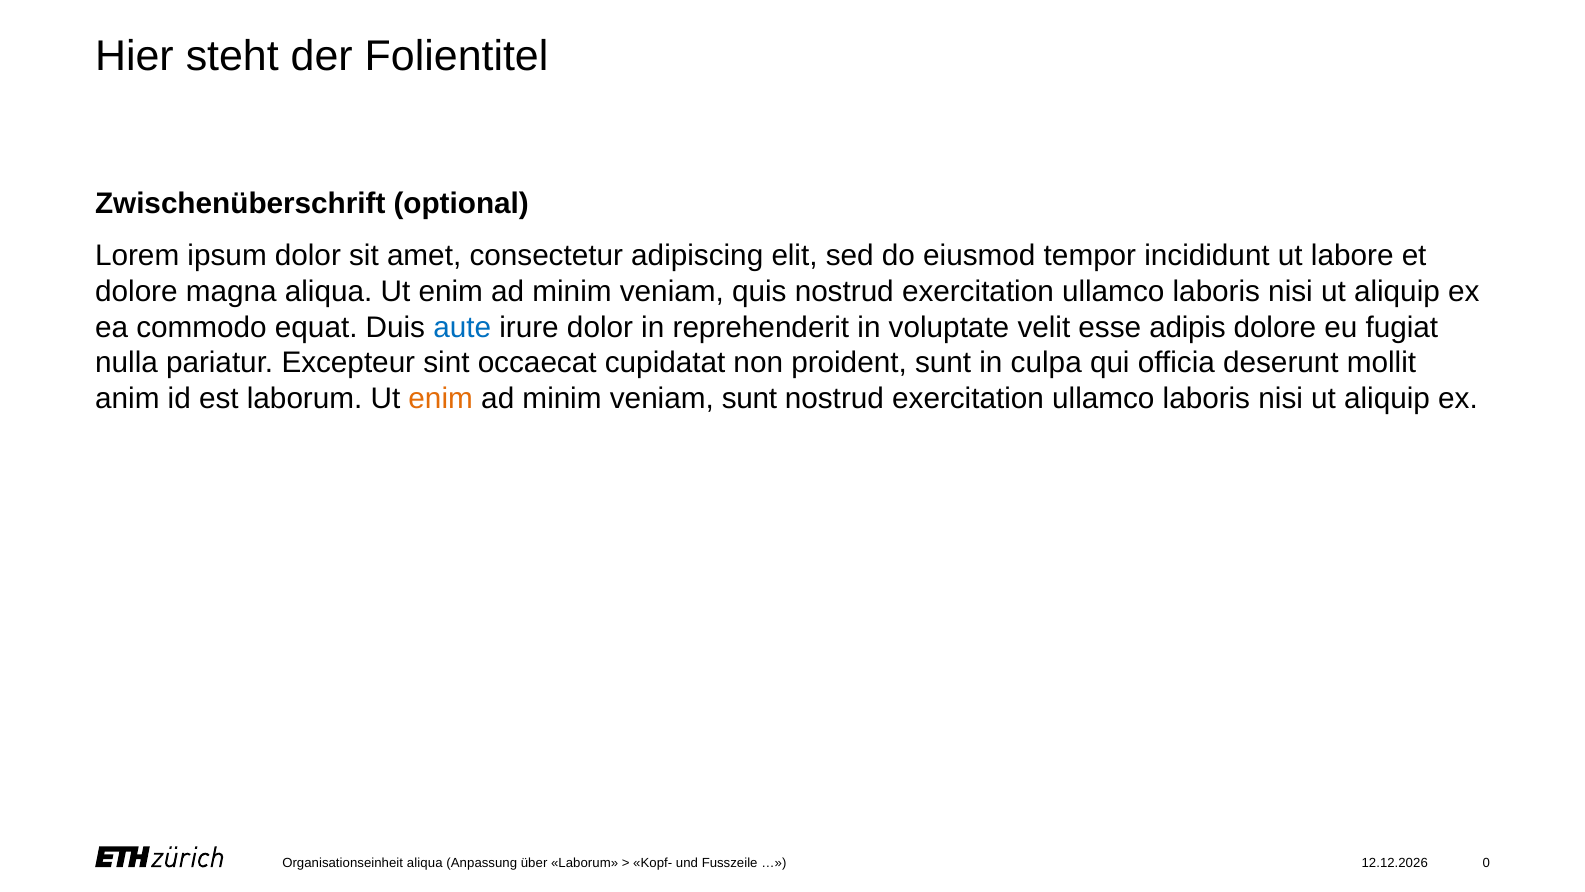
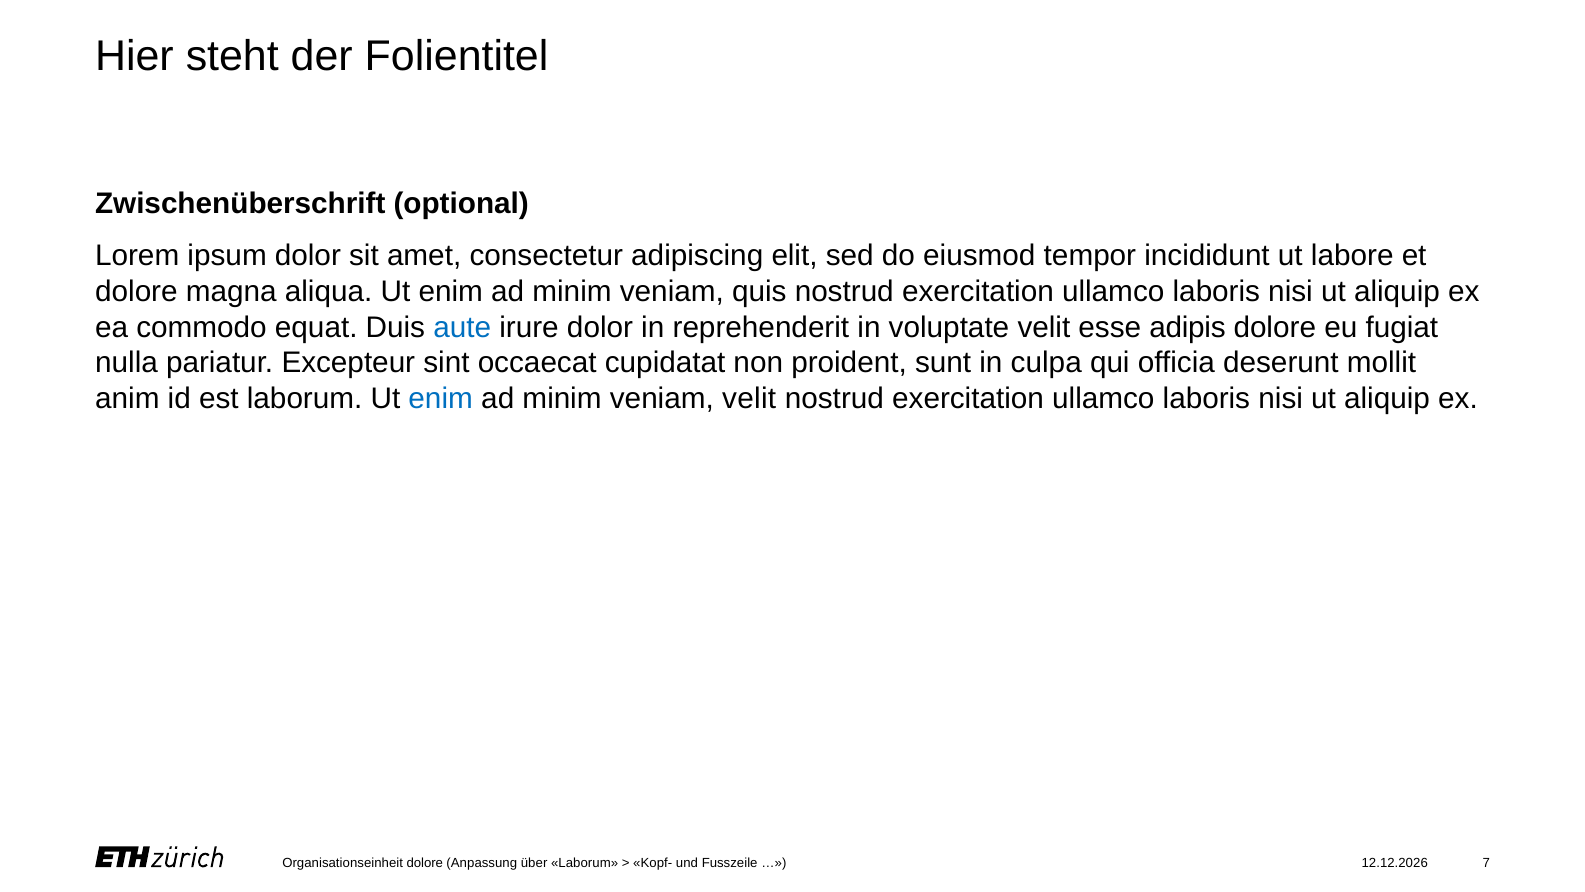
enim at (441, 398) colour: orange -> blue
veniam sunt: sunt -> velit
Organisationseinheit aliqua: aliqua -> dolore
0: 0 -> 7
